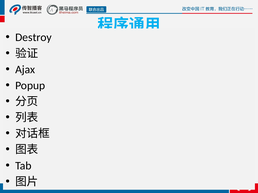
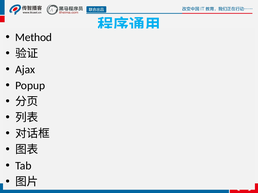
Destroy: Destroy -> Method
